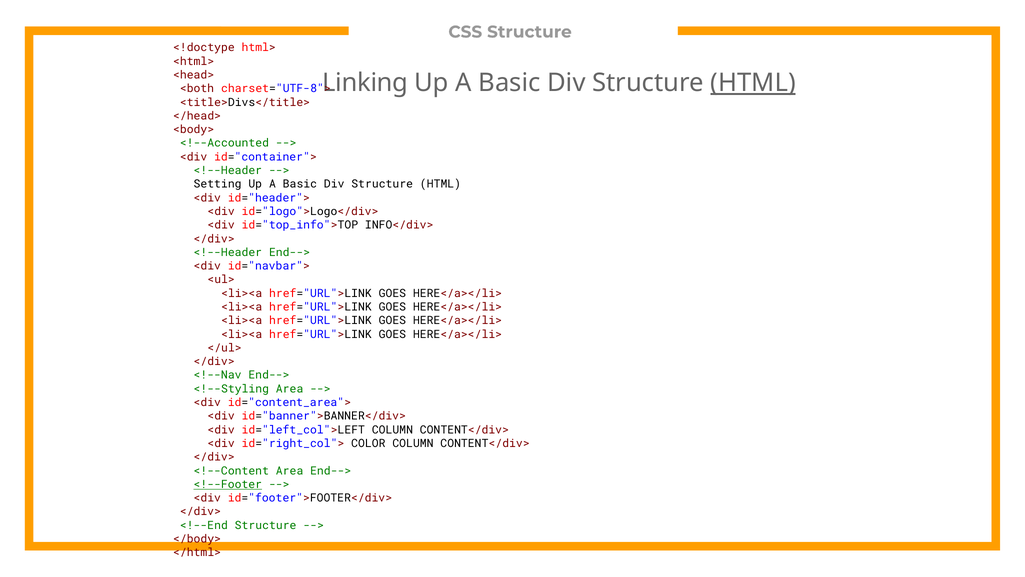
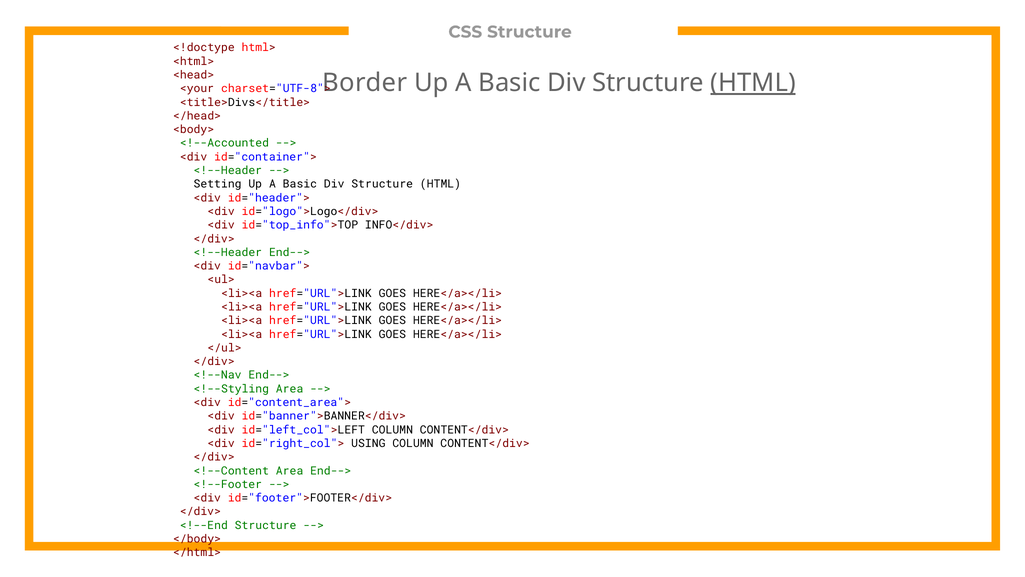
Linking: Linking -> Border
<both: <both -> <your
COLOR: COLOR -> USING
<!--Footer underline: present -> none
